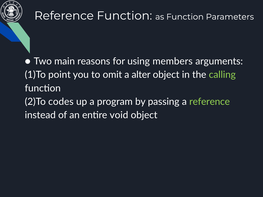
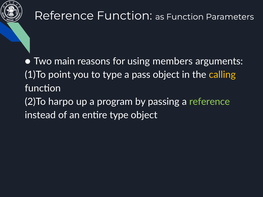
to omit: omit -> type
alter: alter -> pass
calling colour: light green -> yellow
codes: codes -> harpo
entire void: void -> type
